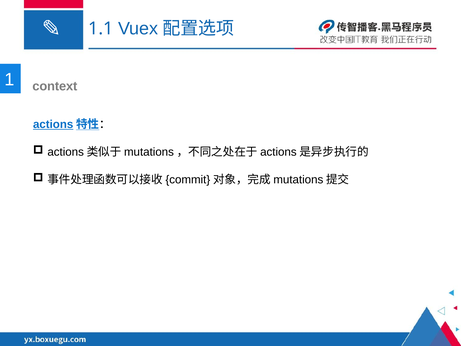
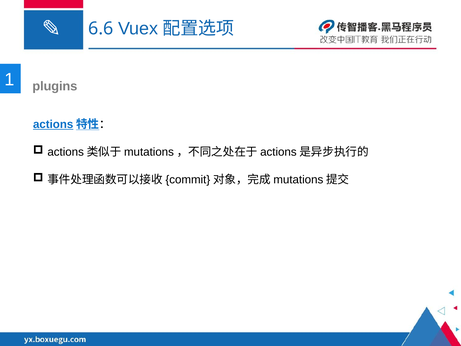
1.1: 1.1 -> 6.6
context: context -> plugins
